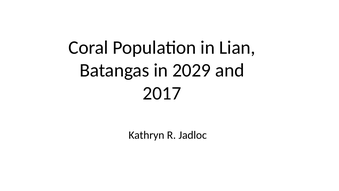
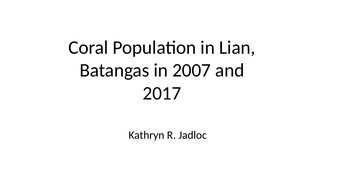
2029: 2029 -> 2007
